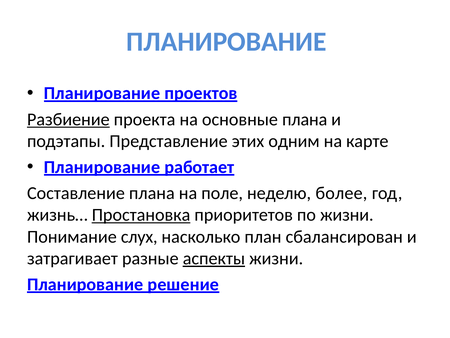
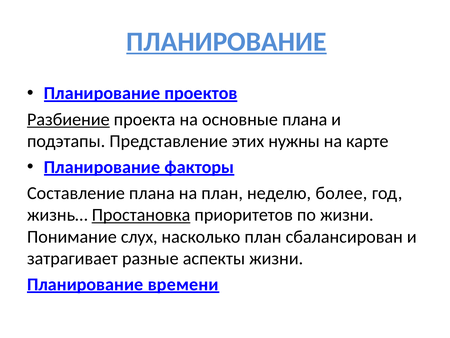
ПЛАНИРОВАНИЕ at (226, 42) underline: none -> present
одним: одним -> нужны
работает: работает -> факторы
на поле: поле -> план
аспекты underline: present -> none
решение: решение -> времени
